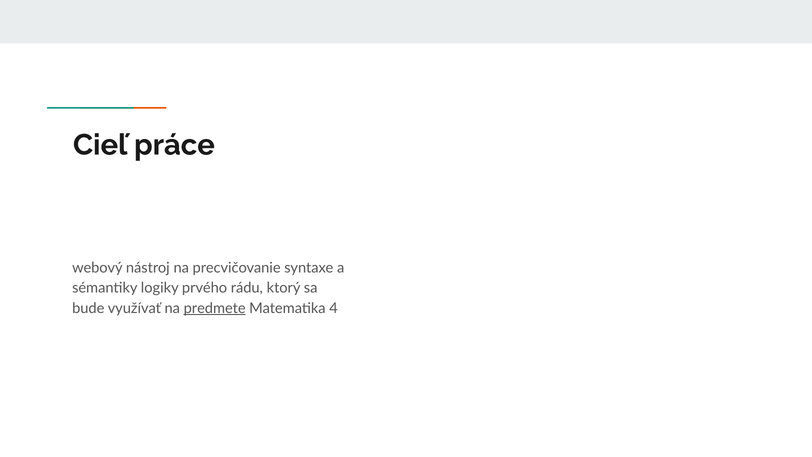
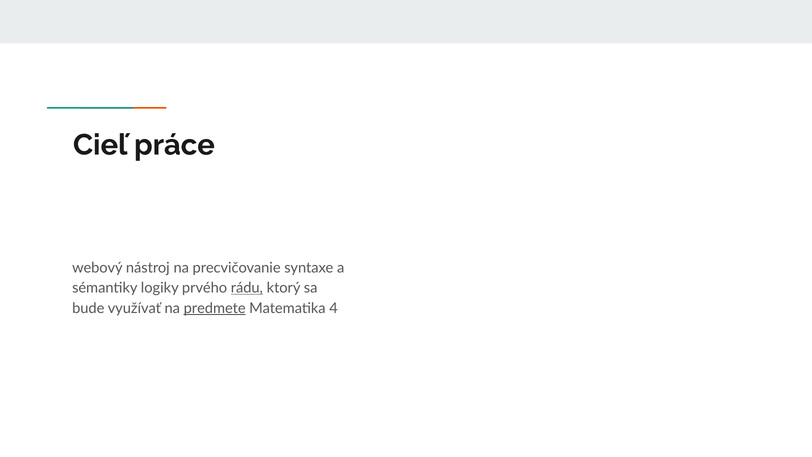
rádu underline: none -> present
